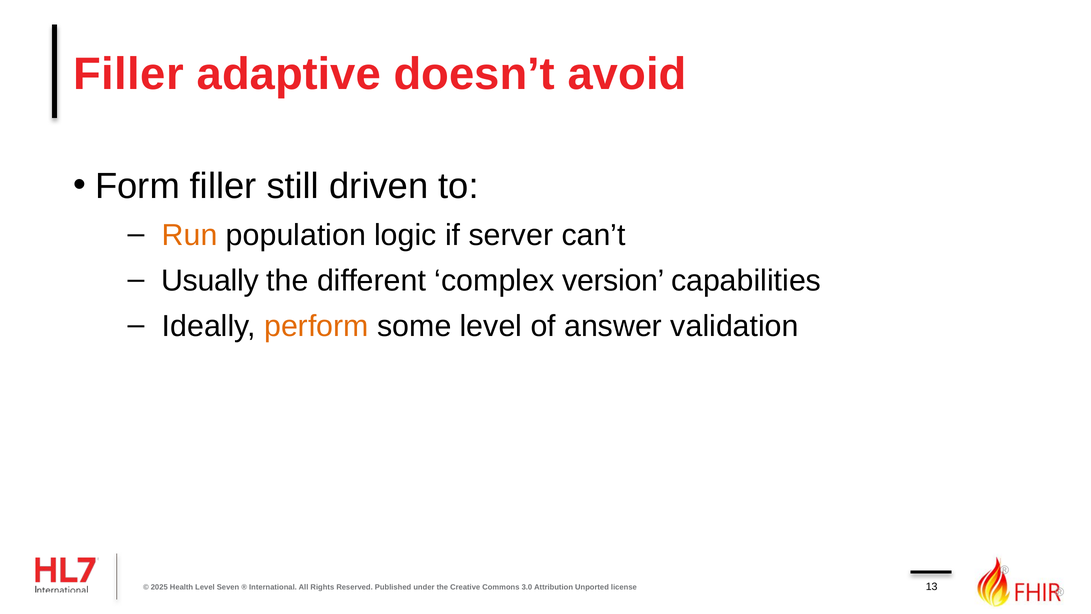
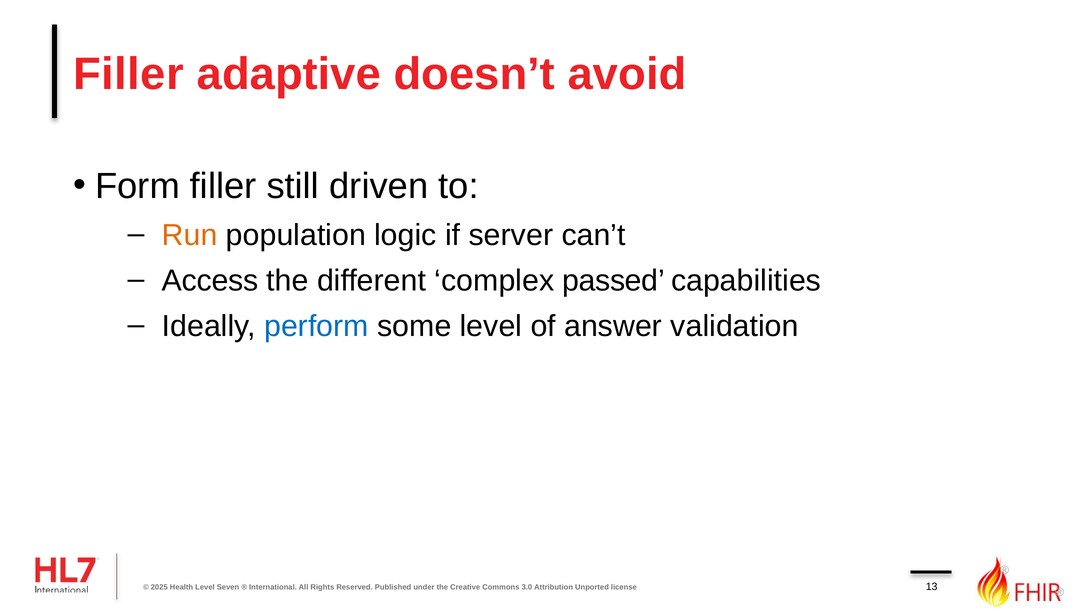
Usually: Usually -> Access
version: version -> passed
perform colour: orange -> blue
